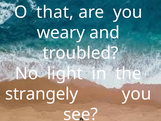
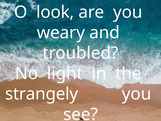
that: that -> look
